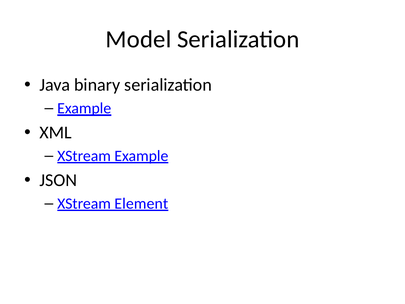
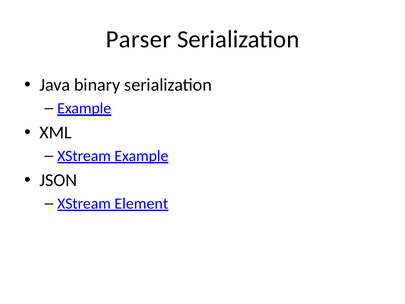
Model: Model -> Parser
